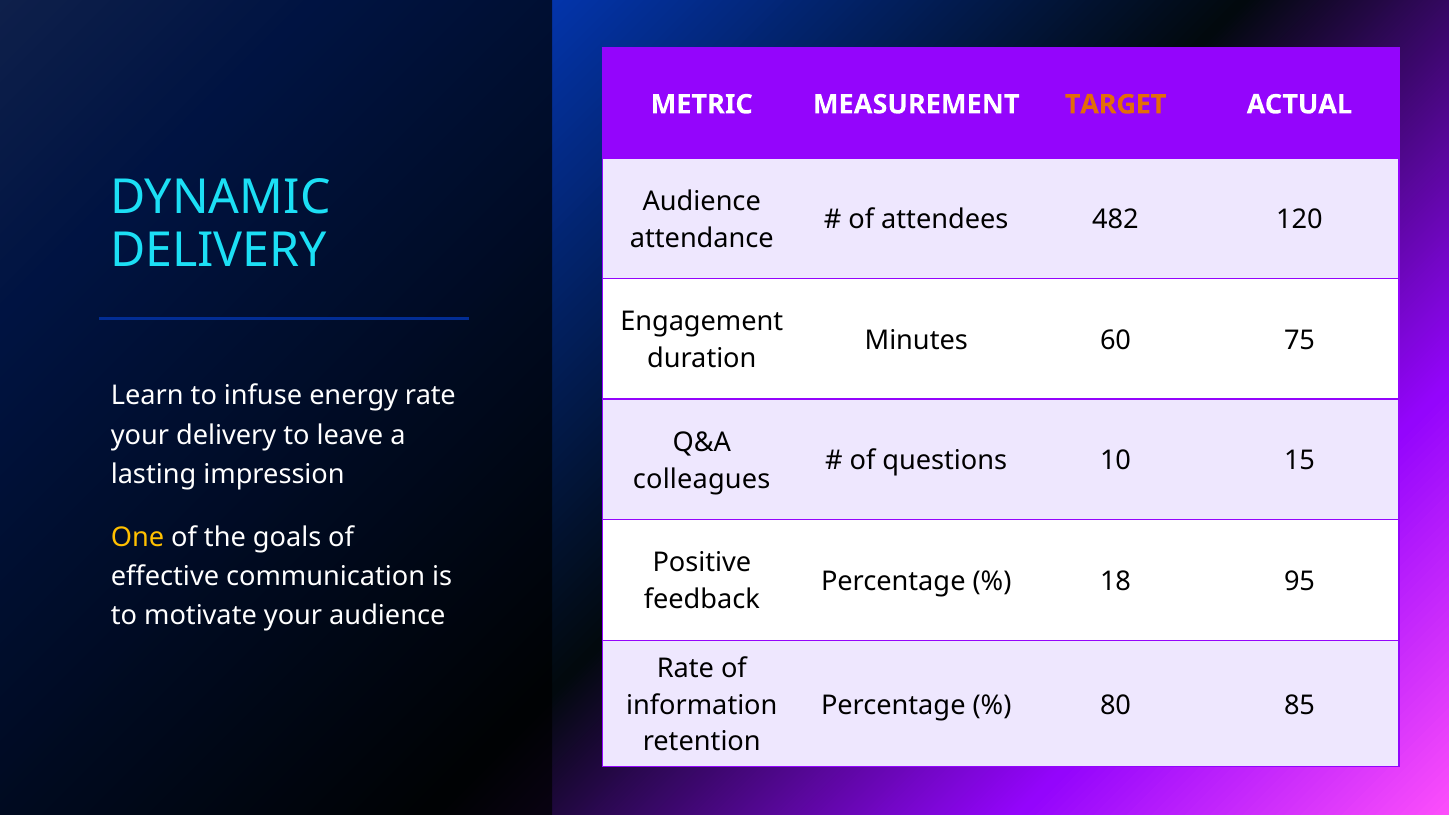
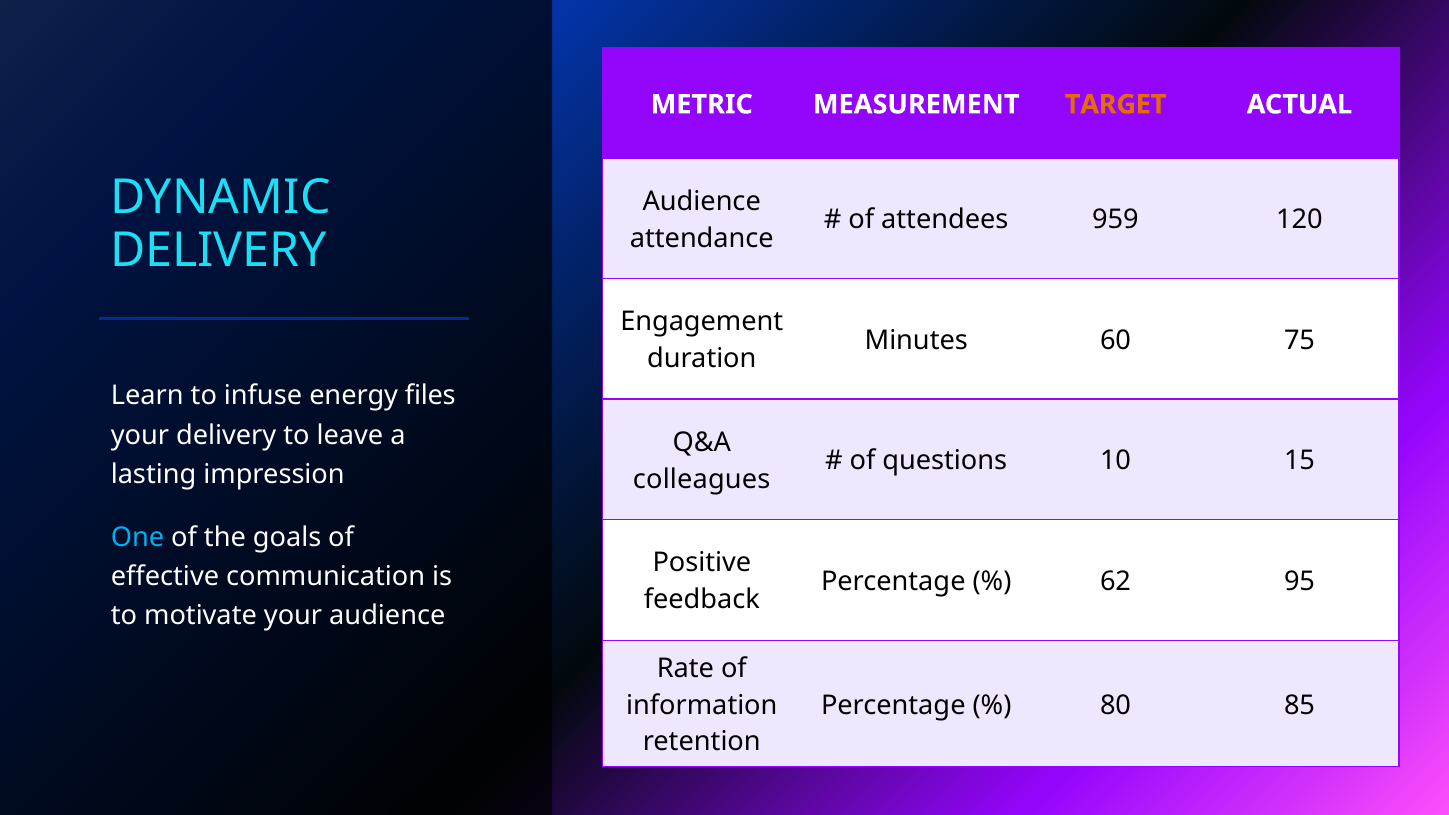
482: 482 -> 959
energy rate: rate -> files
One colour: yellow -> light blue
18: 18 -> 62
